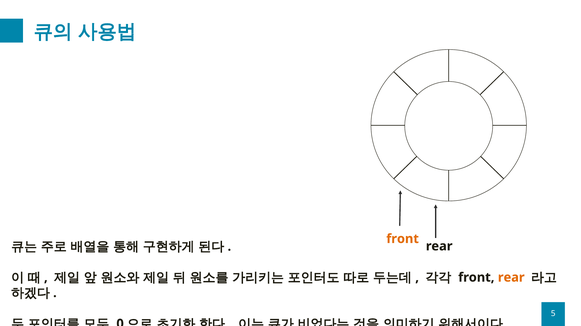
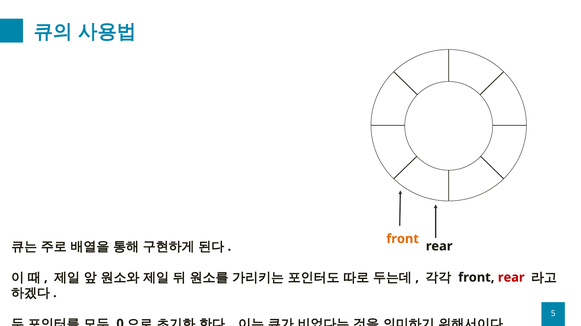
rear at (511, 278) colour: orange -> red
